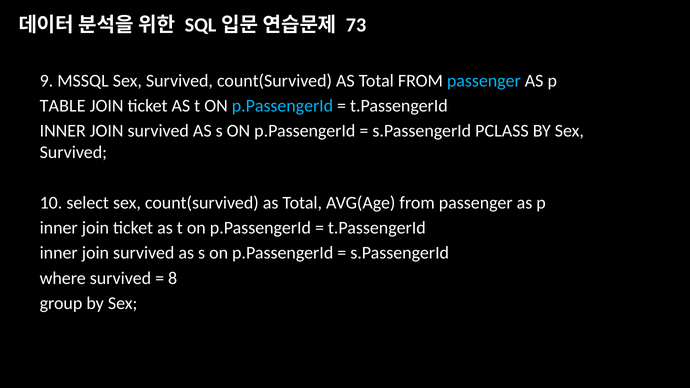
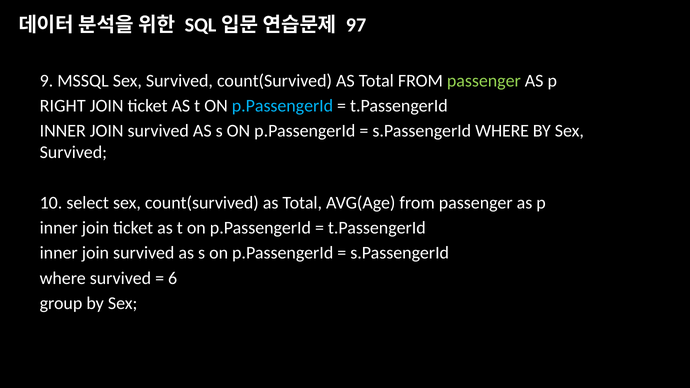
73: 73 -> 97
passenger at (484, 81) colour: light blue -> light green
TABLE: TABLE -> RIGHT
PCLASS at (502, 131): PCLASS -> WHERE
8: 8 -> 6
